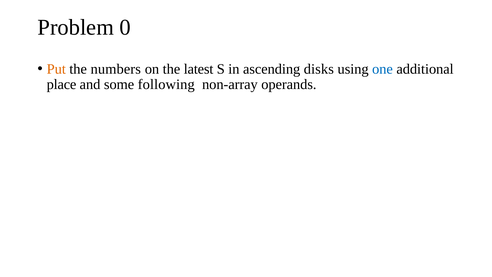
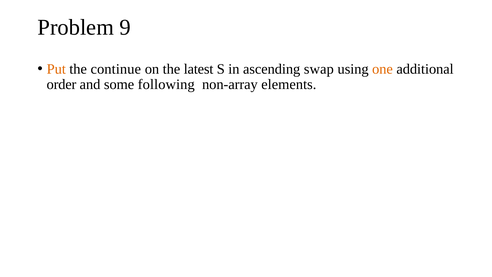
0: 0 -> 9
numbers: numbers -> continue
disks: disks -> swap
one colour: blue -> orange
place: place -> order
operands: operands -> elements
